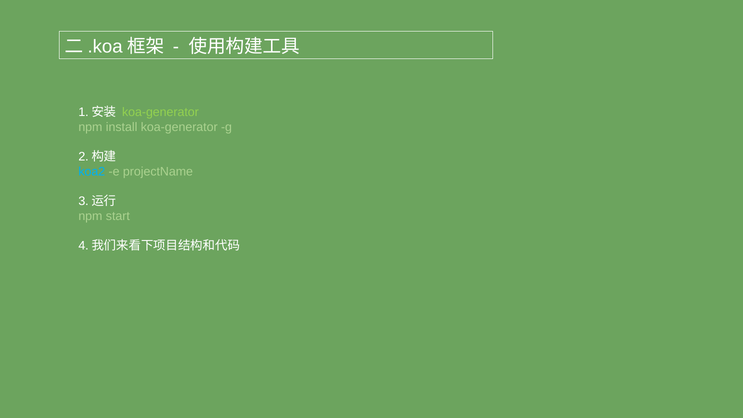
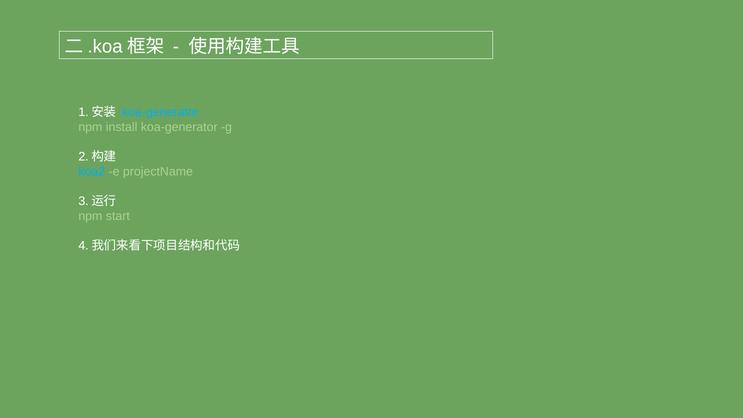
koa-generator at (160, 112) colour: light green -> light blue
